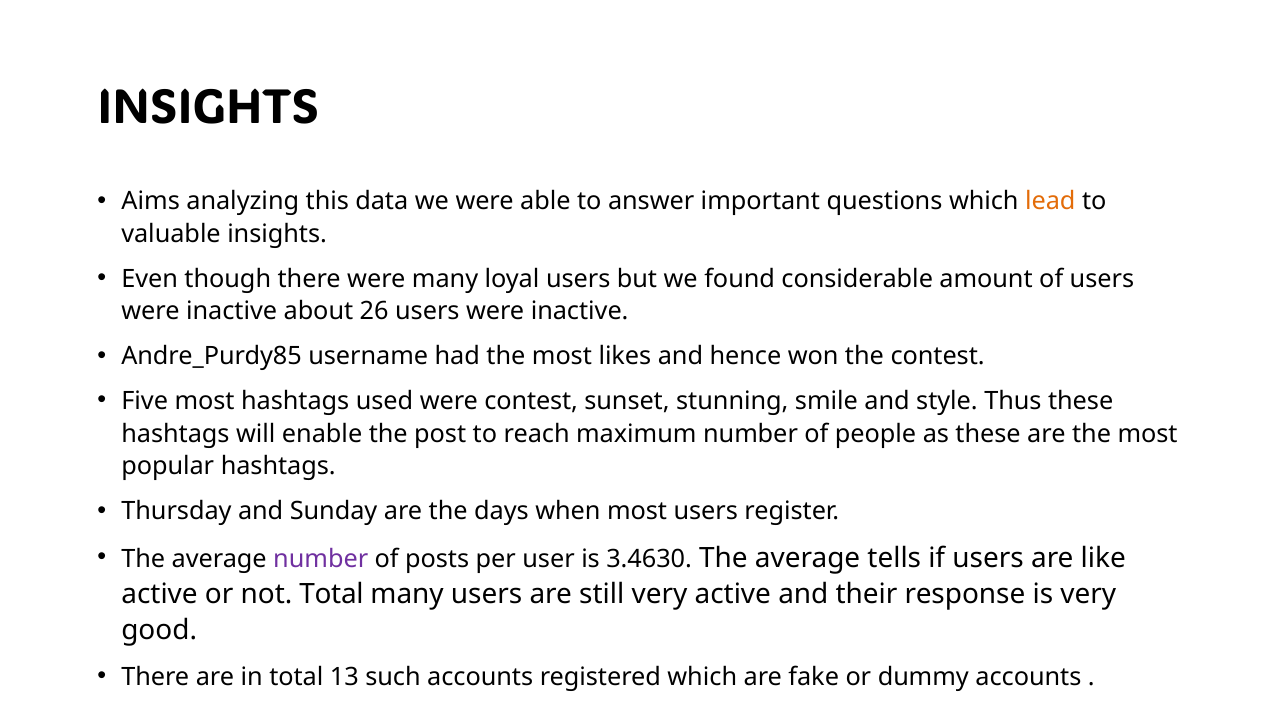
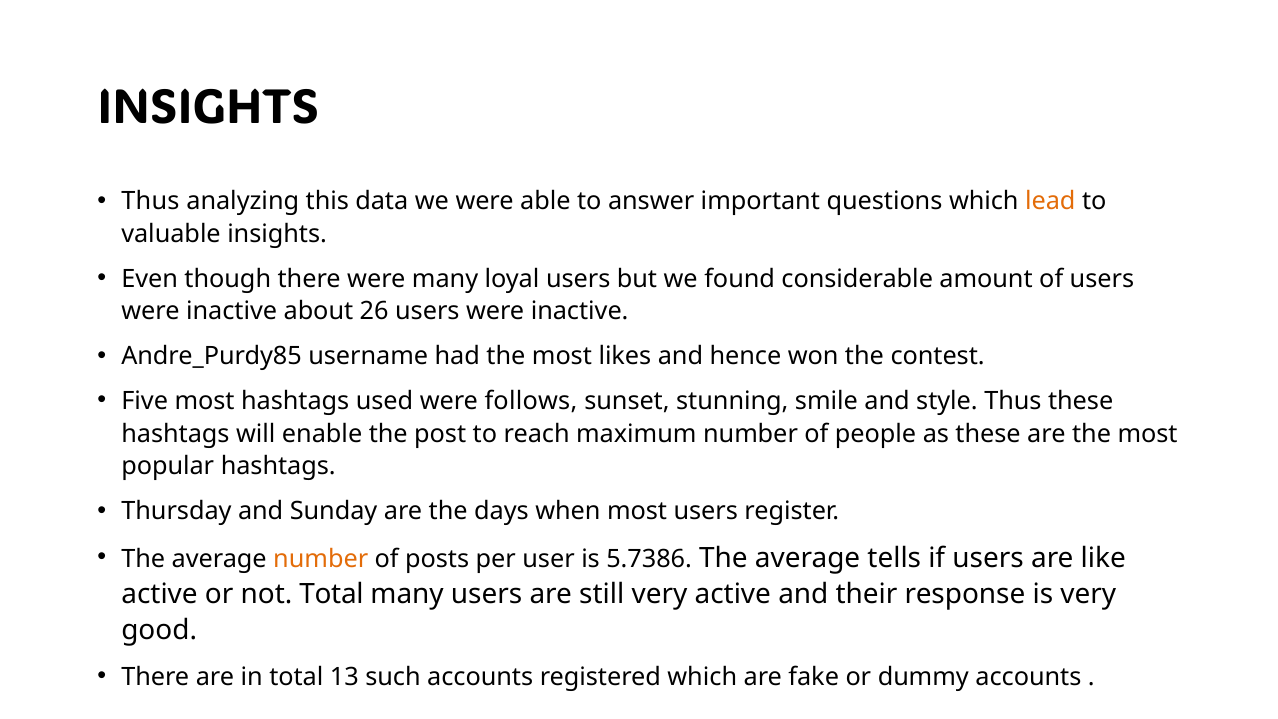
Aims at (151, 201): Aims -> Thus
were contest: contest -> follows
number at (321, 559) colour: purple -> orange
3.4630: 3.4630 -> 5.7386
